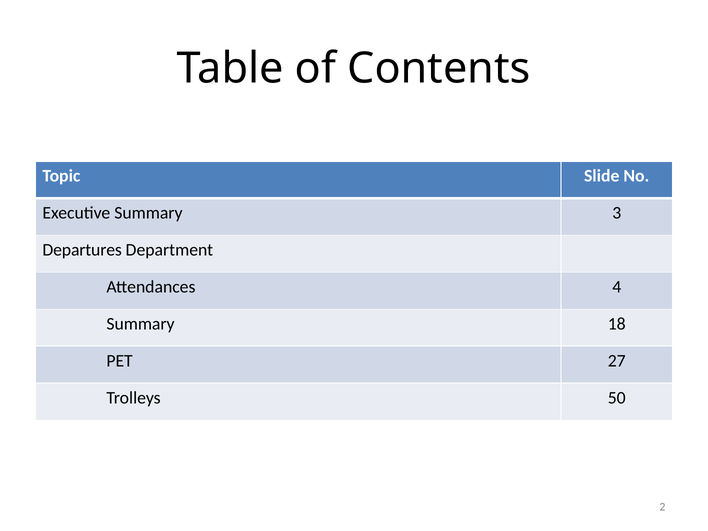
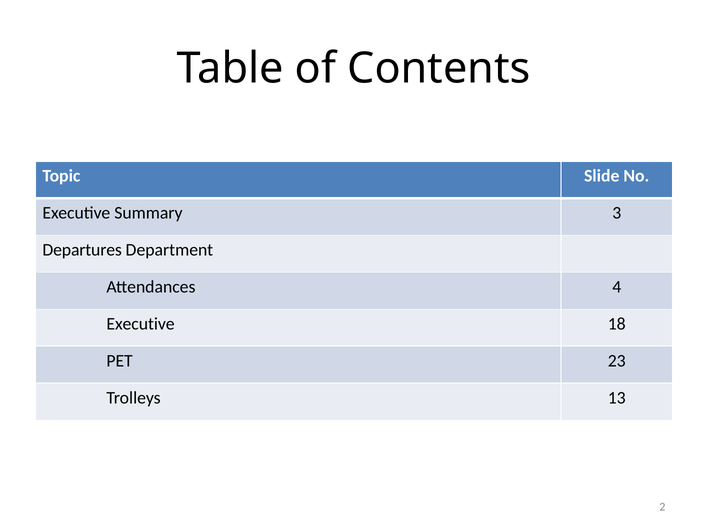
Summary at (140, 324): Summary -> Executive
27: 27 -> 23
50: 50 -> 13
